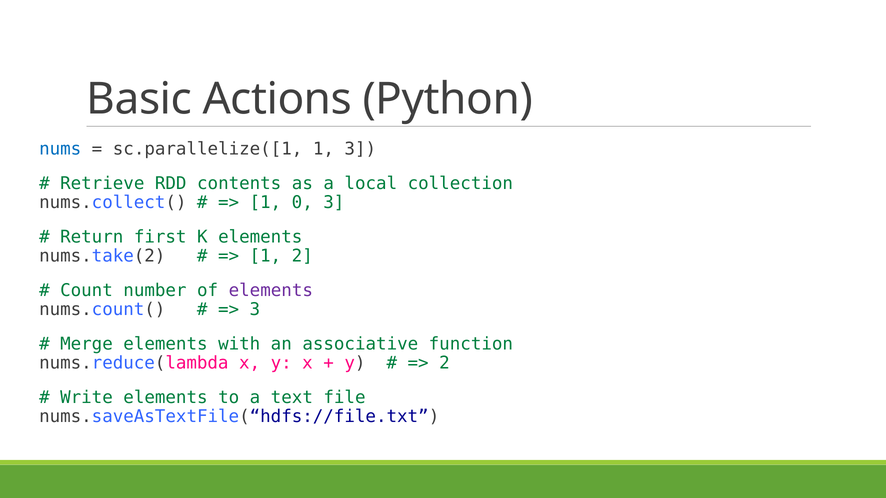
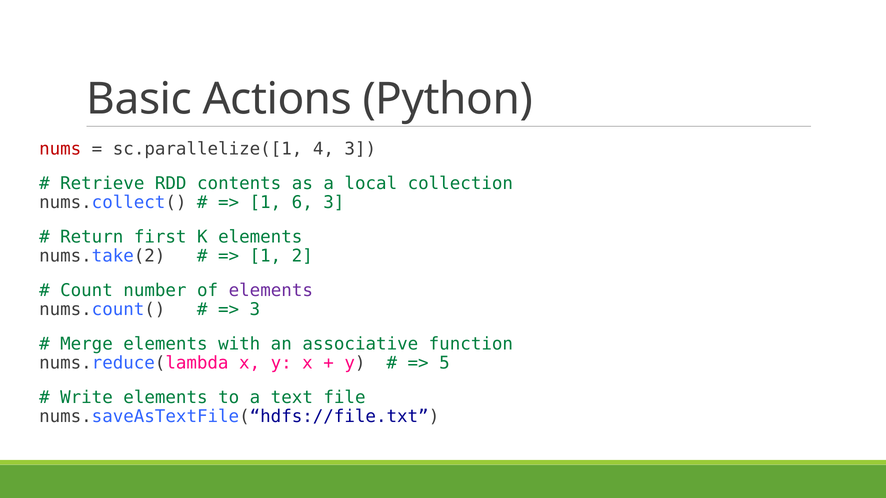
nums colour: blue -> red
sc.parallelize([1 1: 1 -> 4
0: 0 -> 6
2 at (444, 363): 2 -> 5
